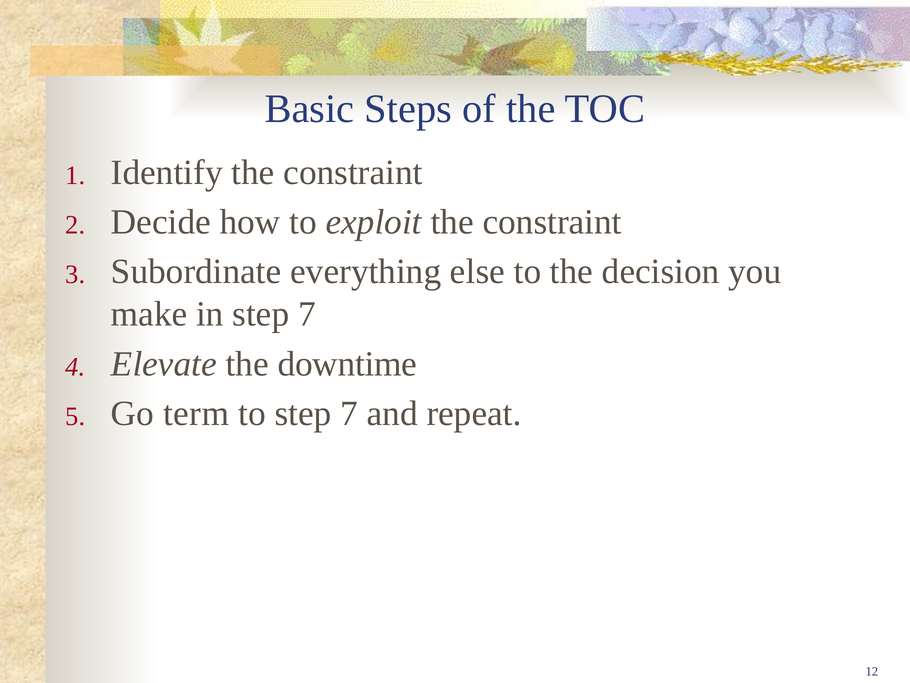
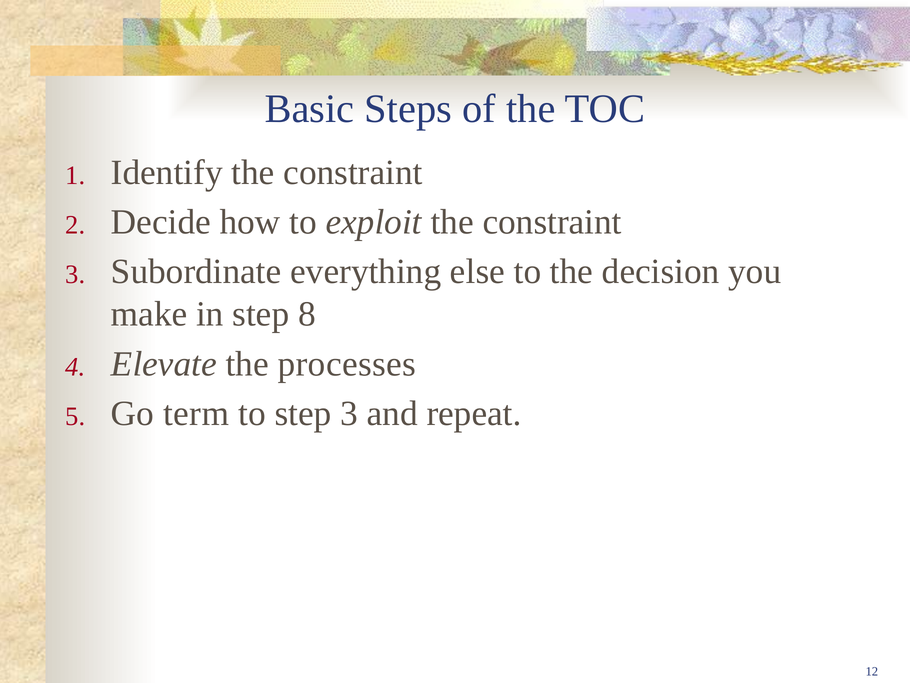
in step 7: 7 -> 8
downtime: downtime -> processes
to step 7: 7 -> 3
